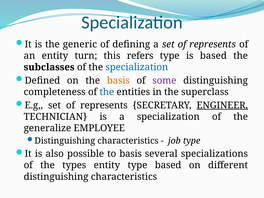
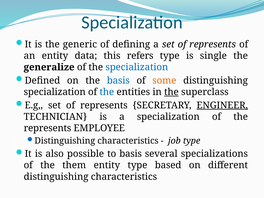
turn: turn -> data
is based: based -> single
subclasses: subclasses -> generalize
basis at (118, 81) colour: orange -> blue
some colour: purple -> orange
completeness at (55, 92): completeness -> specialization
the at (171, 92) underline: none -> present
generalize at (47, 128): generalize -> represents
types: types -> them
